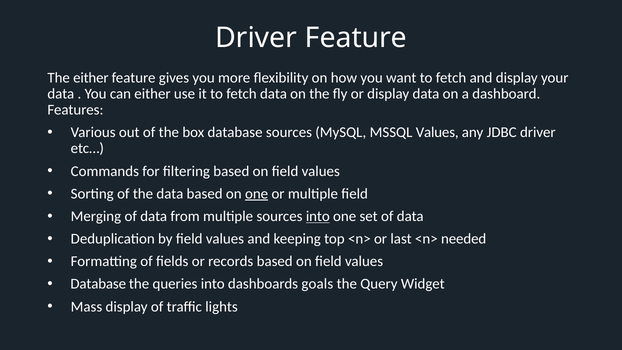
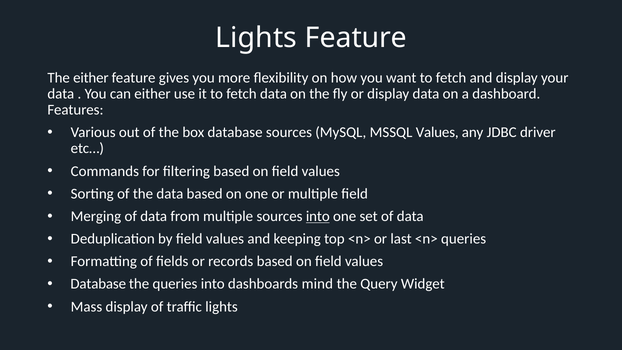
Driver at (256, 38): Driver -> Lights
one at (257, 194) underline: present -> none
<n> needed: needed -> queries
goals: goals -> mind
